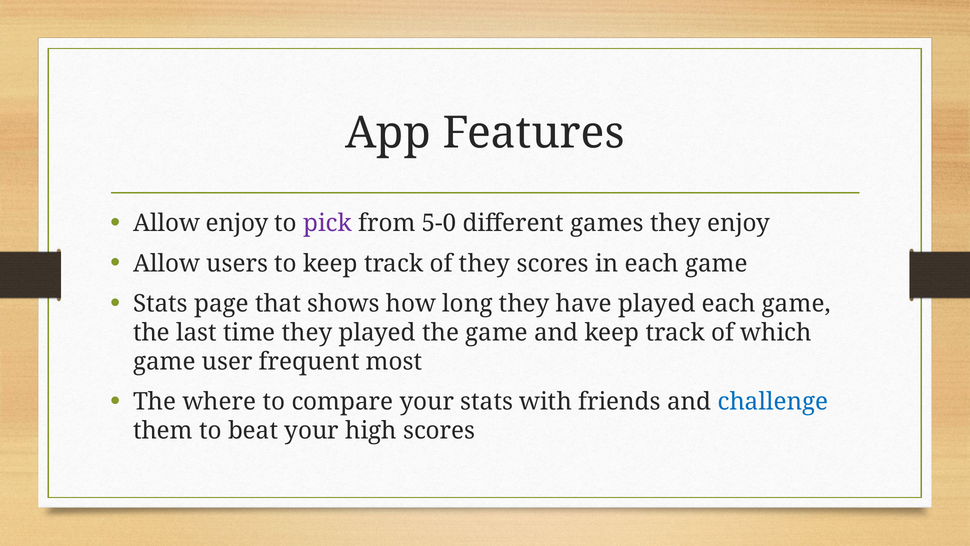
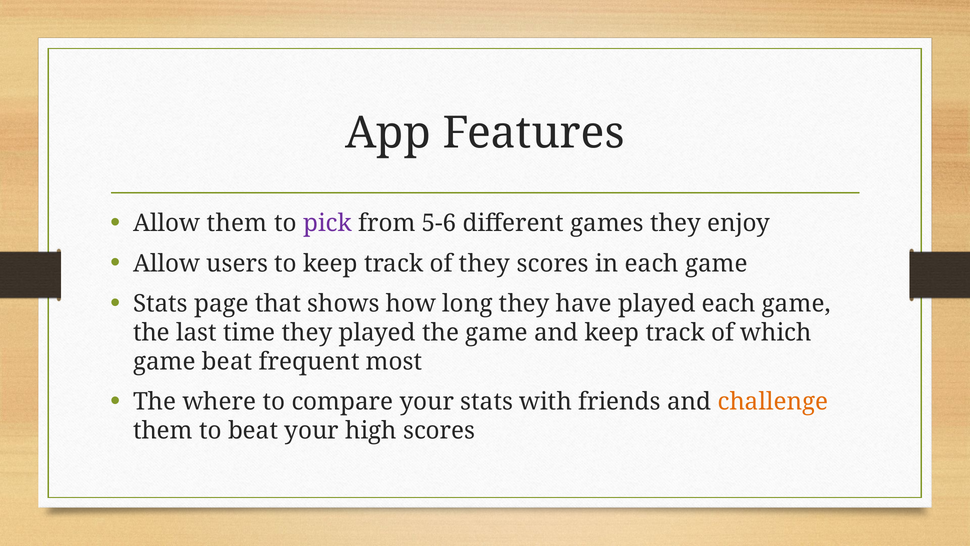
Allow enjoy: enjoy -> them
5-0: 5-0 -> 5-6
game user: user -> beat
challenge colour: blue -> orange
